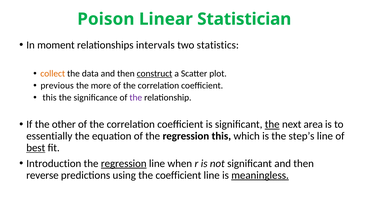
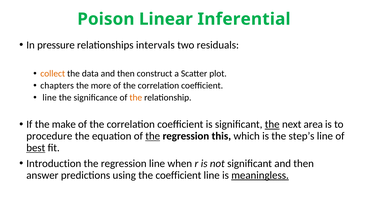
Statistician: Statistician -> Inferential
moment: moment -> pressure
statistics: statistics -> residuals
construct underline: present -> none
previous: previous -> chapters
this at (50, 97): this -> line
the at (136, 97) colour: purple -> orange
other: other -> make
essentially: essentially -> procedure
the at (153, 136) underline: none -> present
regression at (124, 163) underline: present -> none
reverse: reverse -> answer
